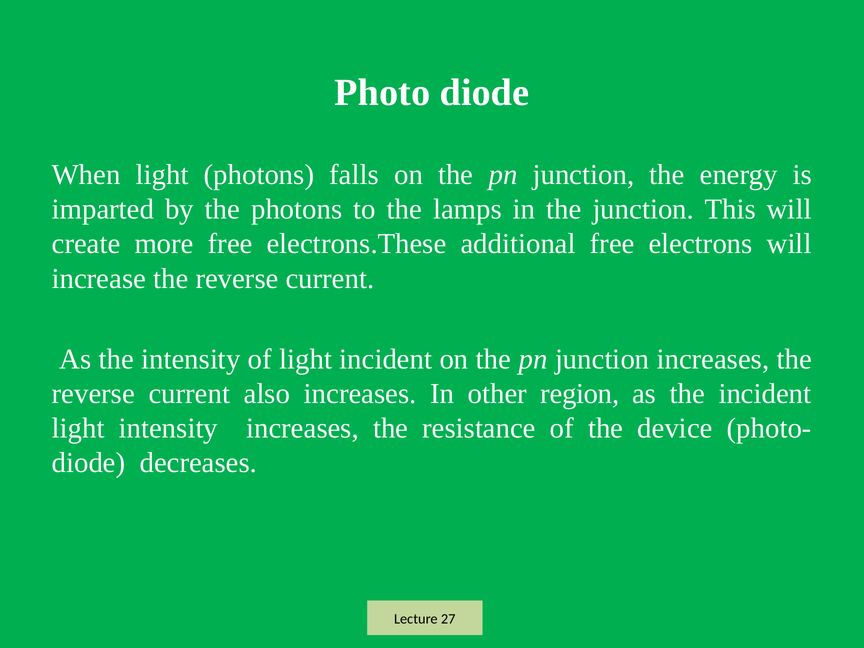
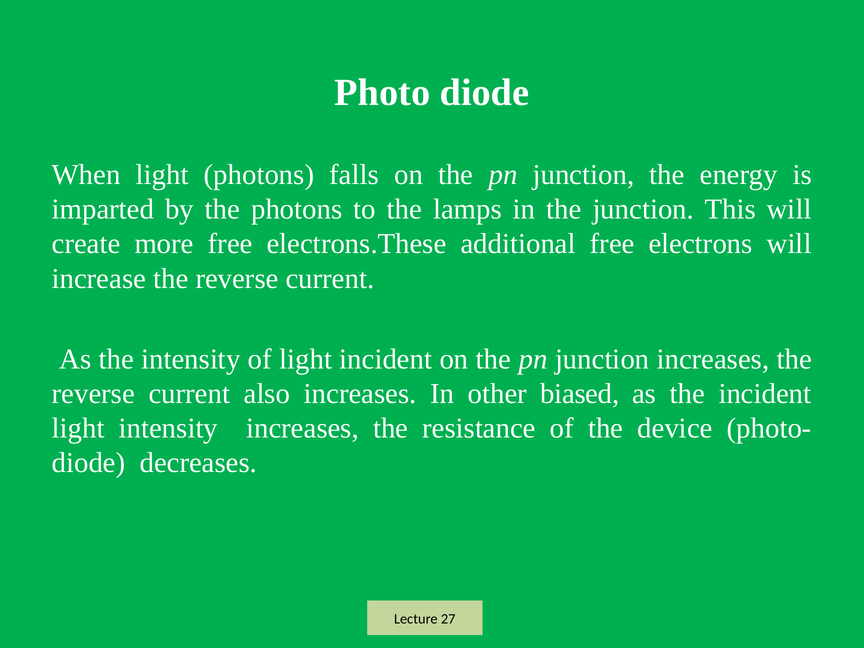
region: region -> biased
